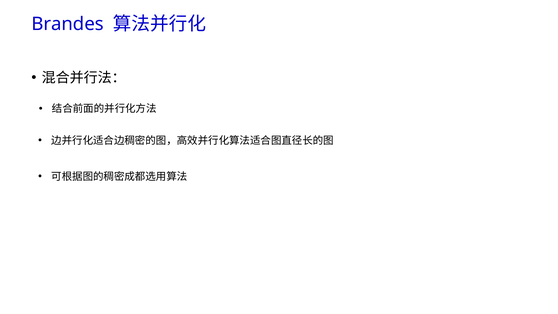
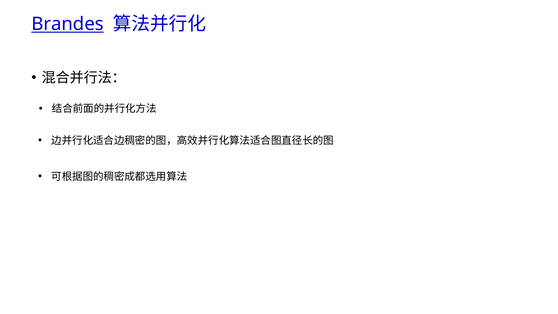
Brandes underline: none -> present
